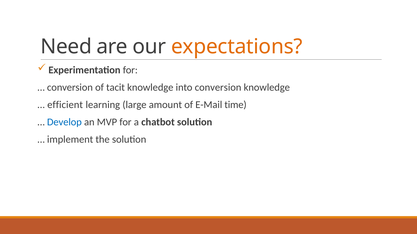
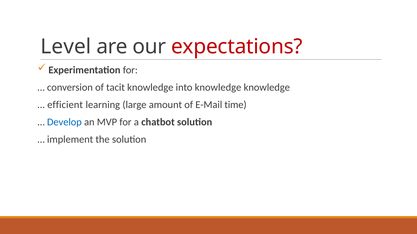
Need: Need -> Level
expectations colour: orange -> red
into conversion: conversion -> knowledge
